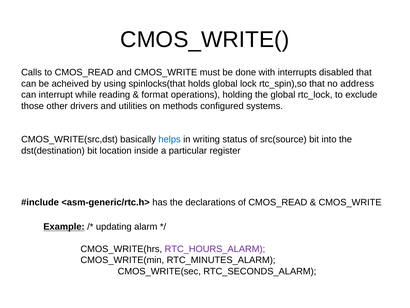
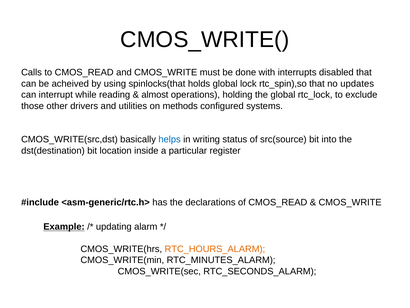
address: address -> updates
format: format -> almost
RTC_HOURS_ALARM colour: purple -> orange
